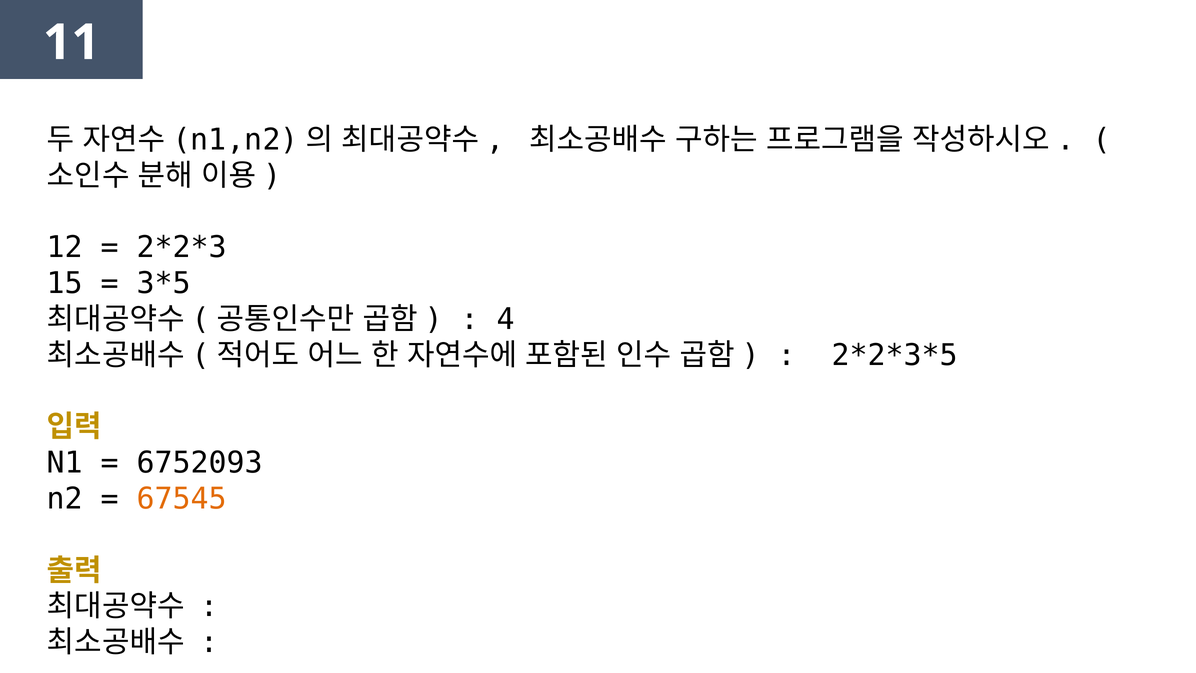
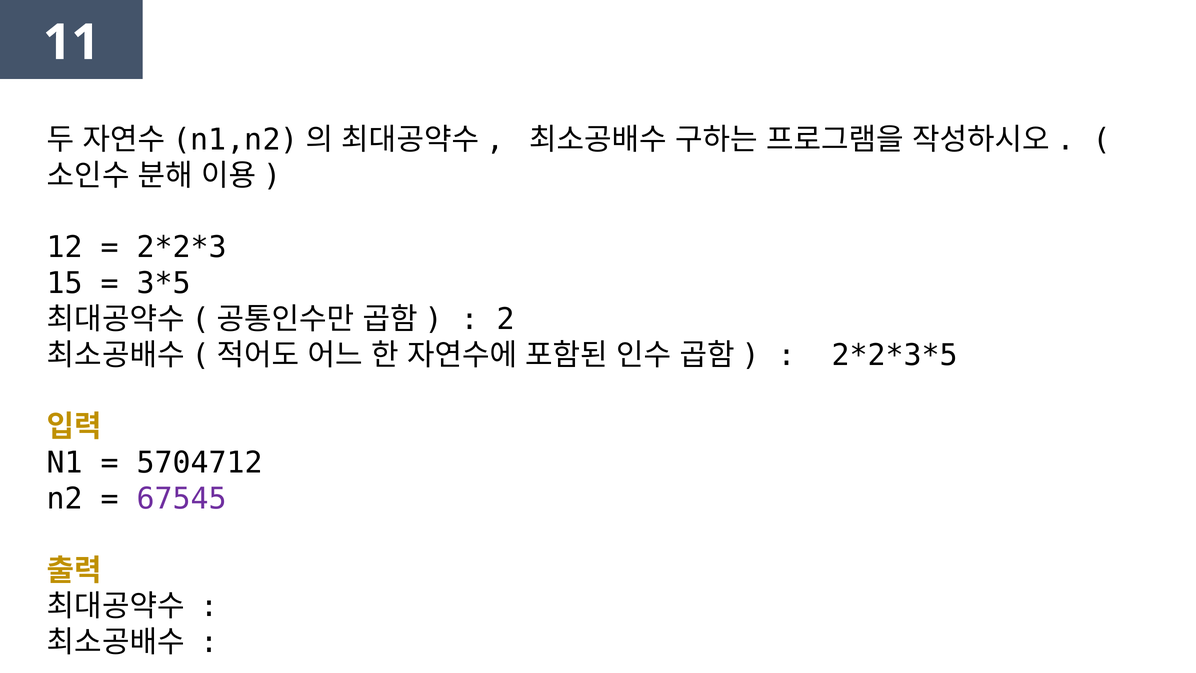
4: 4 -> 2
6752093: 6752093 -> 5704712
67545 colour: orange -> purple
